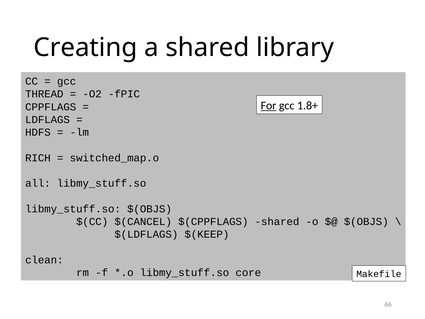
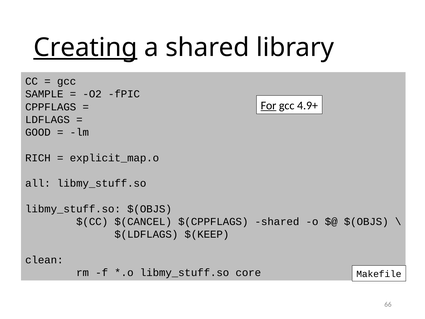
Creating underline: none -> present
THREAD: THREAD -> SAMPLE
1.8+: 1.8+ -> 4.9+
HDFS: HDFS -> GOOD
switched_map.o: switched_map.o -> explicit_map.o
